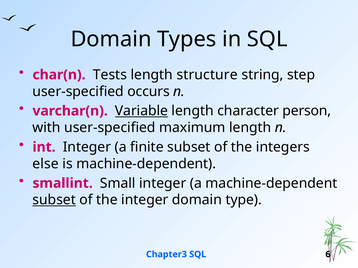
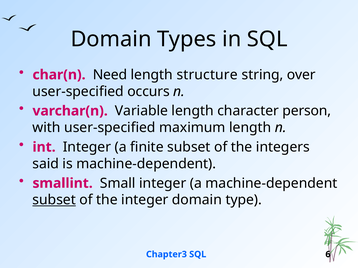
Tests: Tests -> Need
step: step -> over
Variable underline: present -> none
else: else -> said
